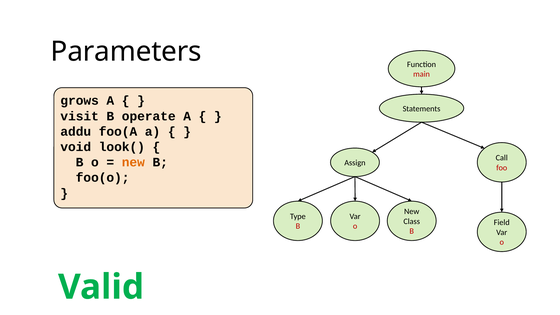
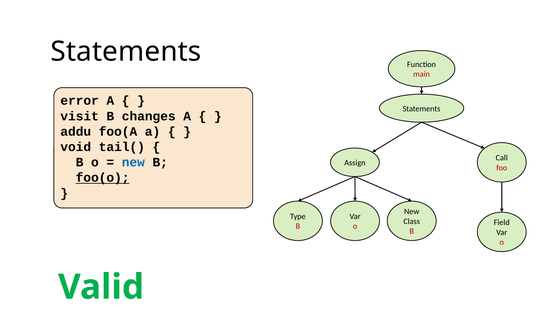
Parameters at (126, 51): Parameters -> Statements
grows: grows -> error
operate: operate -> changes
look(: look( -> tail(
new at (133, 162) colour: orange -> blue
foo(o underline: none -> present
